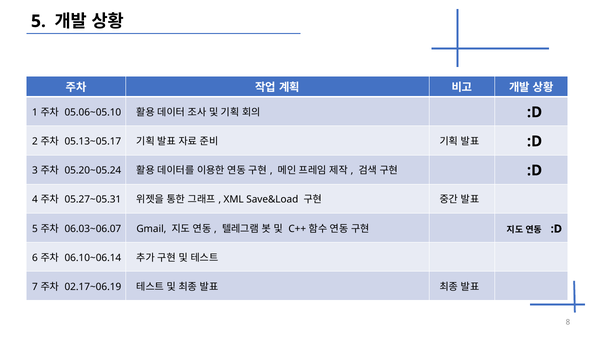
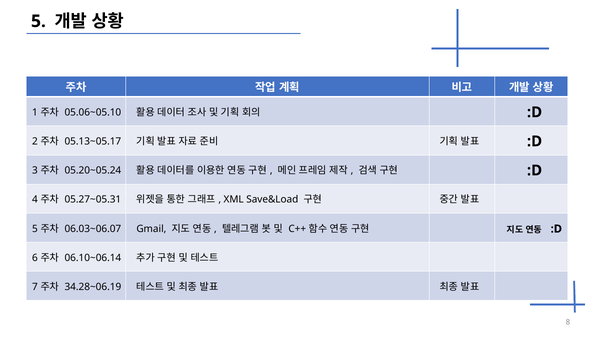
02.17~06.19: 02.17~06.19 -> 34.28~06.19
